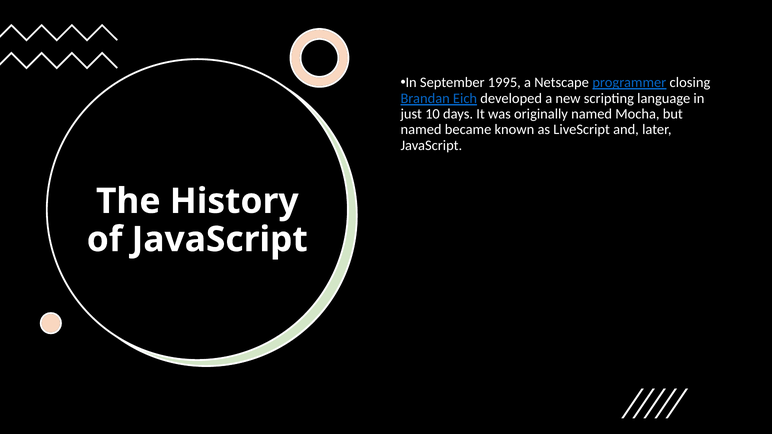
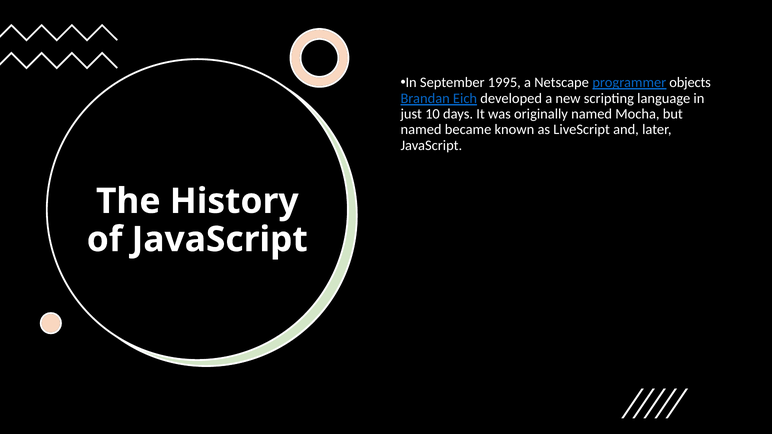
closing: closing -> objects
